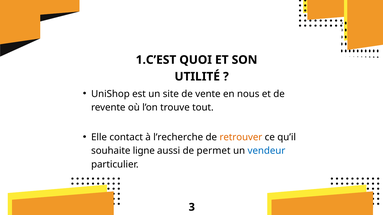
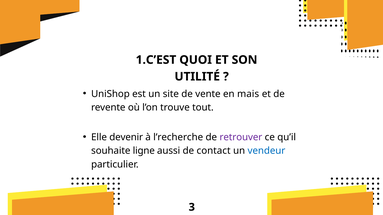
nous: nous -> mais
contact: contact -> devenir
retrouver colour: orange -> purple
permet: permet -> contact
